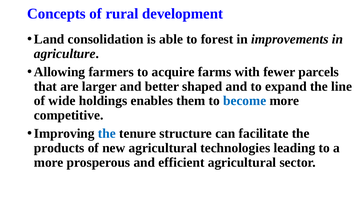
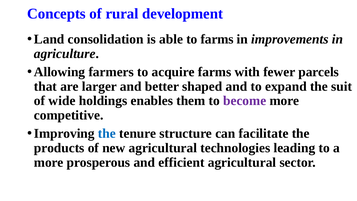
to forest: forest -> farms
line: line -> suit
become colour: blue -> purple
